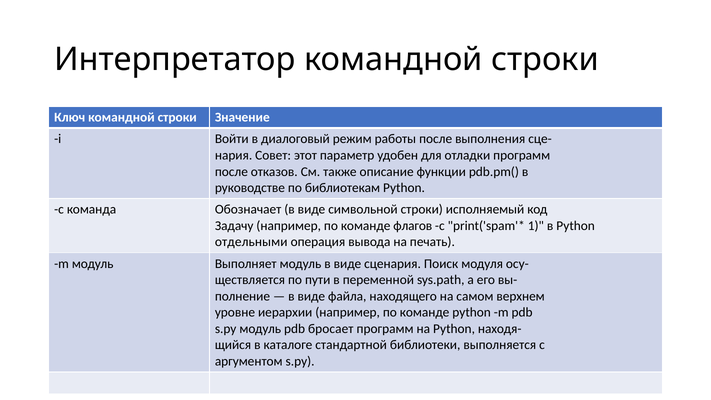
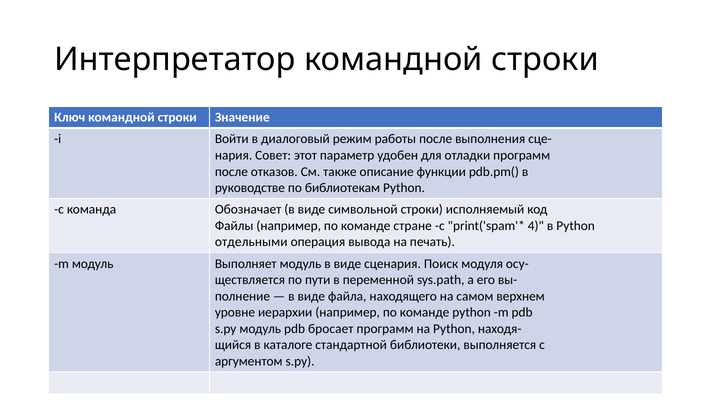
Задачу: Задачу -> Файлы
флагов: флагов -> стране
1: 1 -> 4
